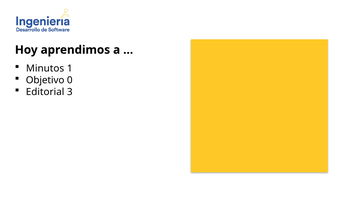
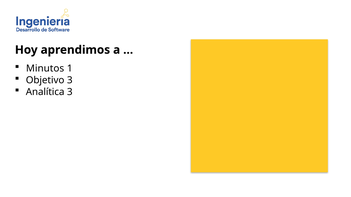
Objetivo 0: 0 -> 3
Editorial: Editorial -> Analítica
